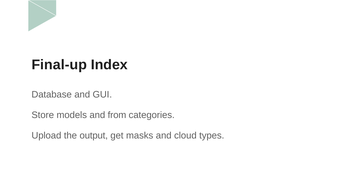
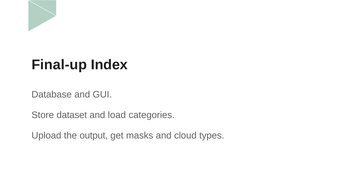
models: models -> dataset
from: from -> load
